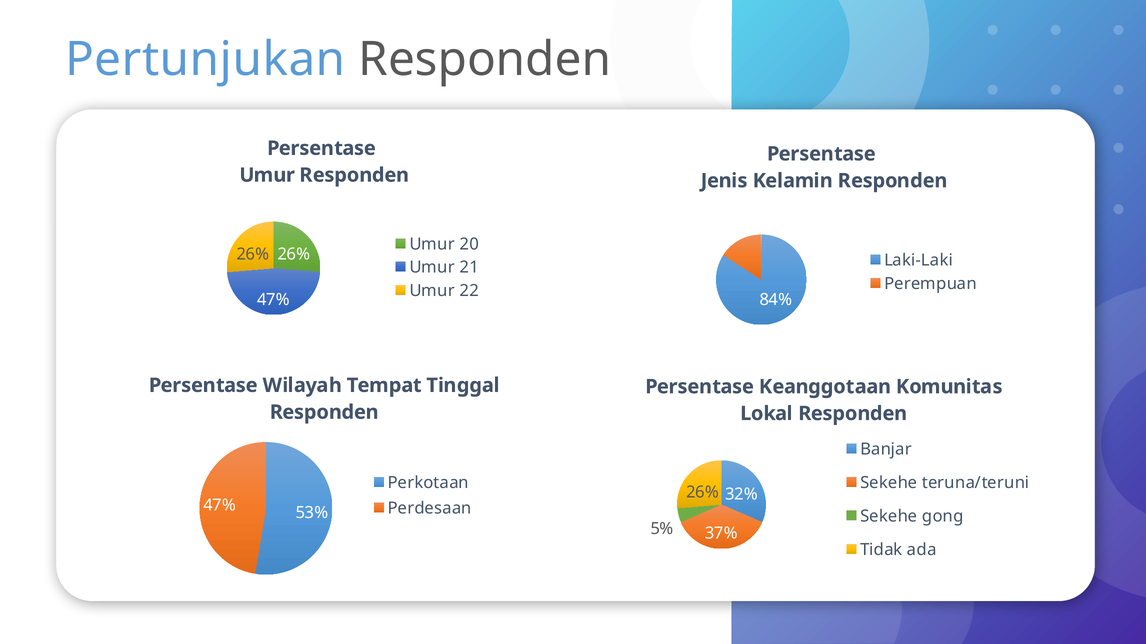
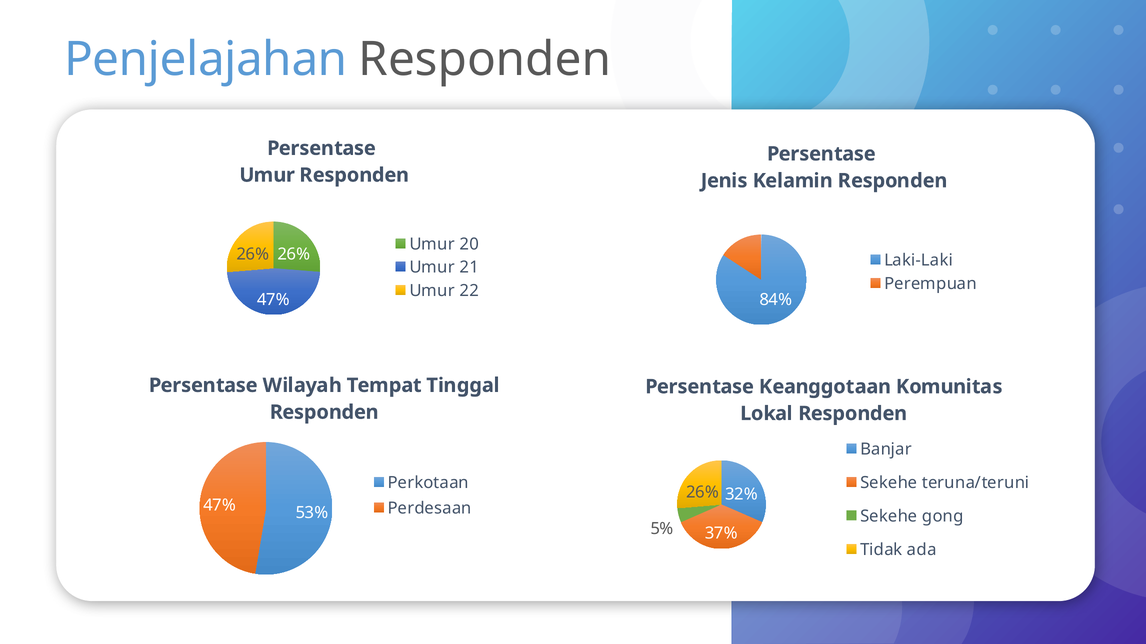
Pertunjukan: Pertunjukan -> Penjelajahan
